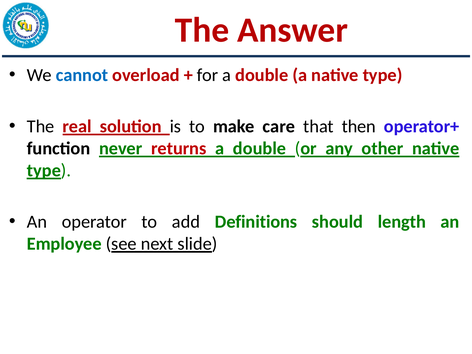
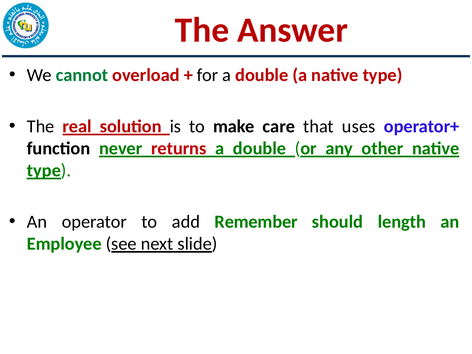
cannot colour: blue -> green
then: then -> uses
Definitions: Definitions -> Remember
